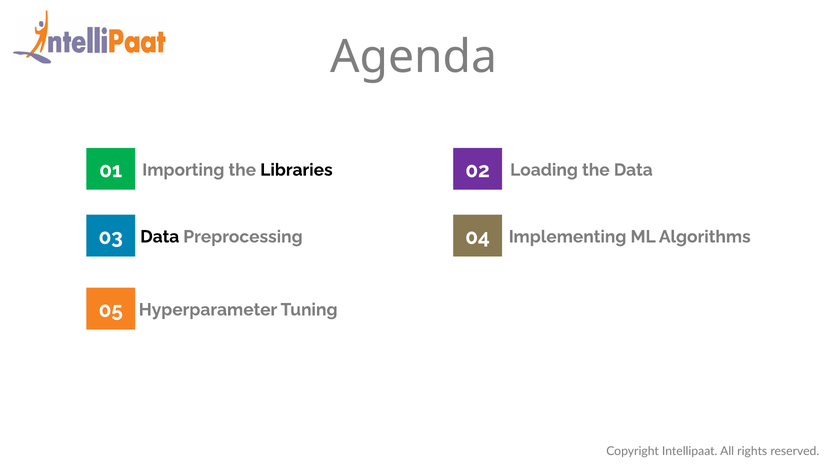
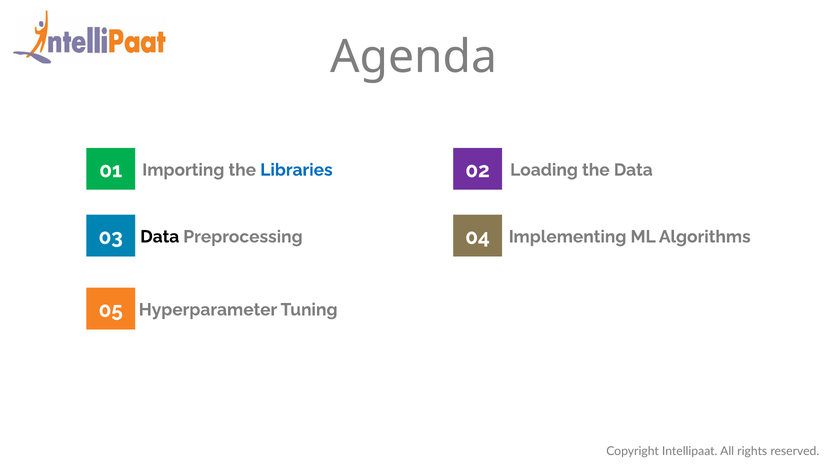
Libraries colour: black -> blue
